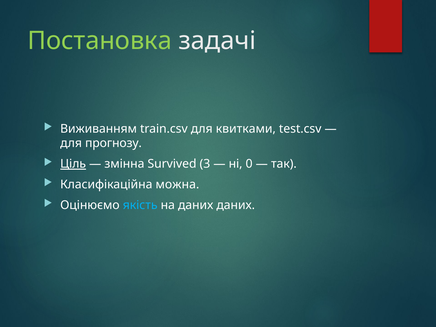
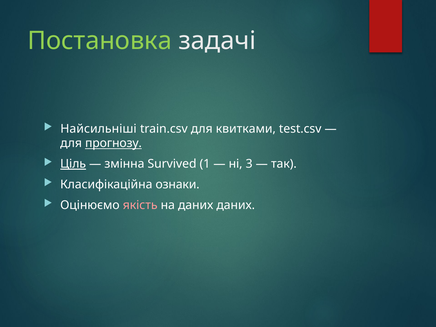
Виживанням: Виживанням -> Найсильніші
прогнозу underline: none -> present
3: 3 -> 1
0: 0 -> 3
можна: можна -> ознаки
якість colour: light blue -> pink
